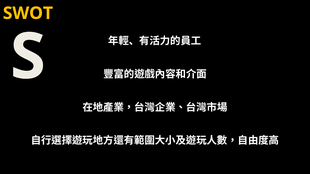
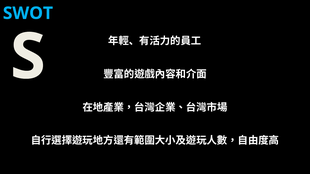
SWOT colour: yellow -> light blue
